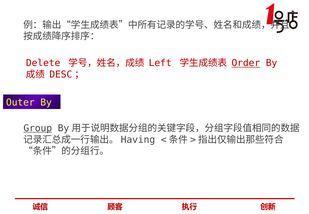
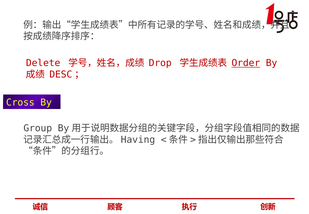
Left: Left -> Drop
Outer: Outer -> Cross
Group underline: present -> none
